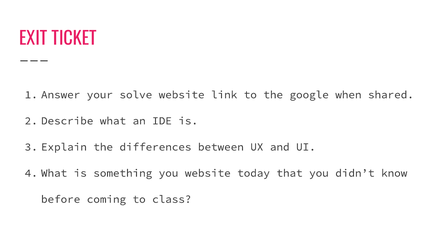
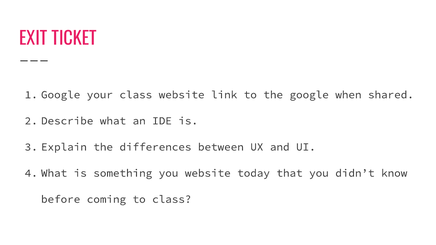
Answer at (61, 95): Answer -> Google
your solve: solve -> class
